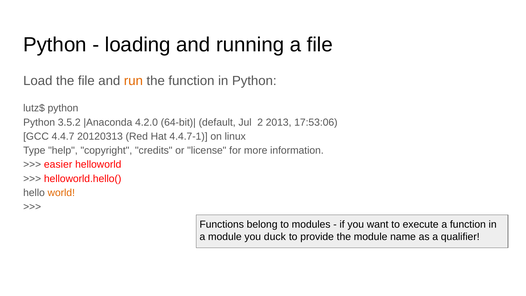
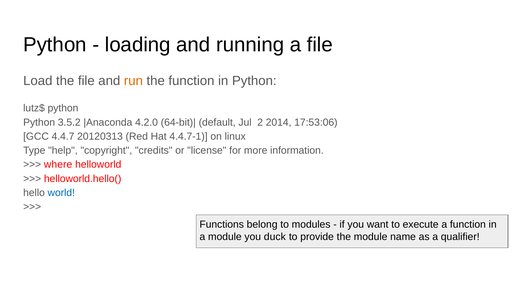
2013: 2013 -> 2014
easier: easier -> where
world colour: orange -> blue
